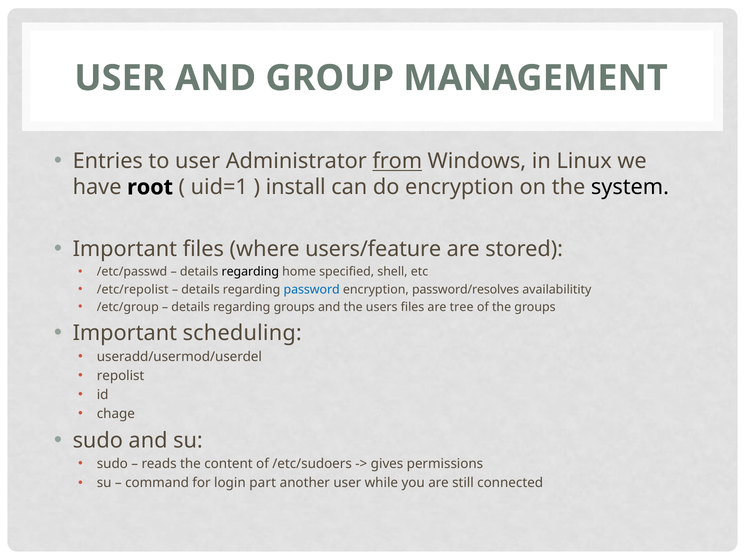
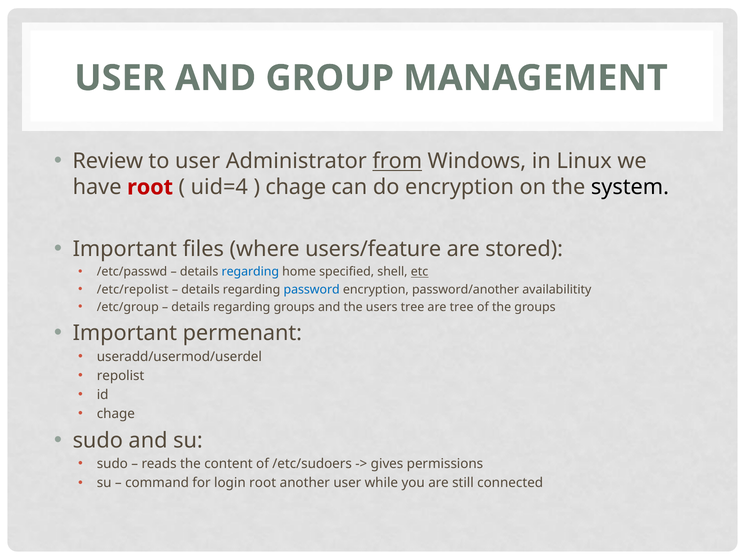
Entries: Entries -> Review
root at (150, 187) colour: black -> red
uid=1: uid=1 -> uid=4
install at (296, 187): install -> chage
regarding at (250, 272) colour: black -> blue
etc underline: none -> present
password/resolves: password/resolves -> password/another
users files: files -> tree
scheduling: scheduling -> permenant
login part: part -> root
